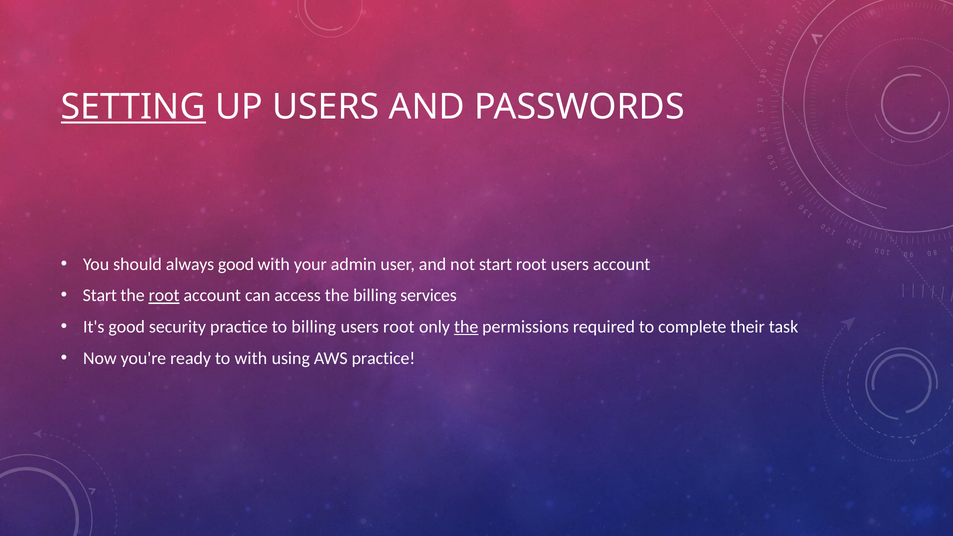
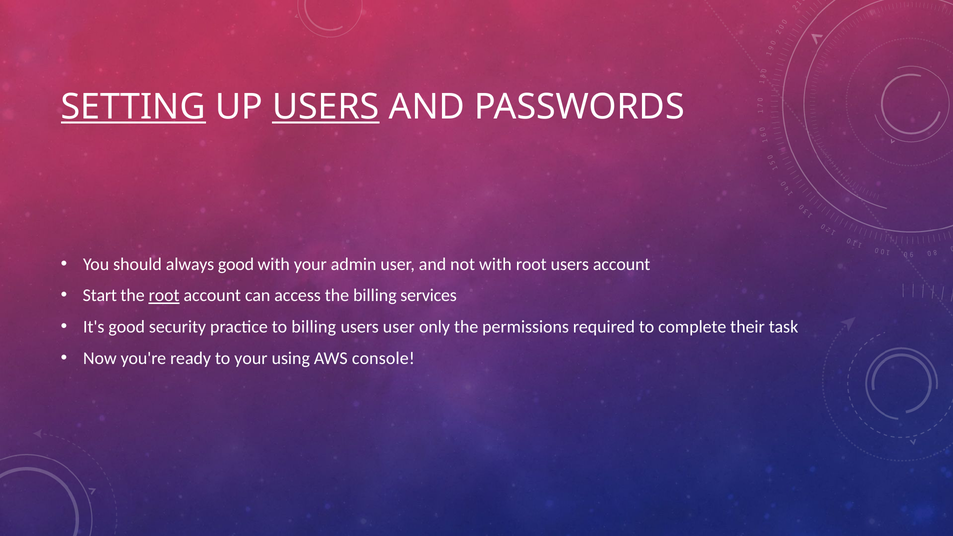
USERS at (326, 107) underline: none -> present
not start: start -> with
users root: root -> user
the at (466, 327) underline: present -> none
to with: with -> your
AWS practice: practice -> console
